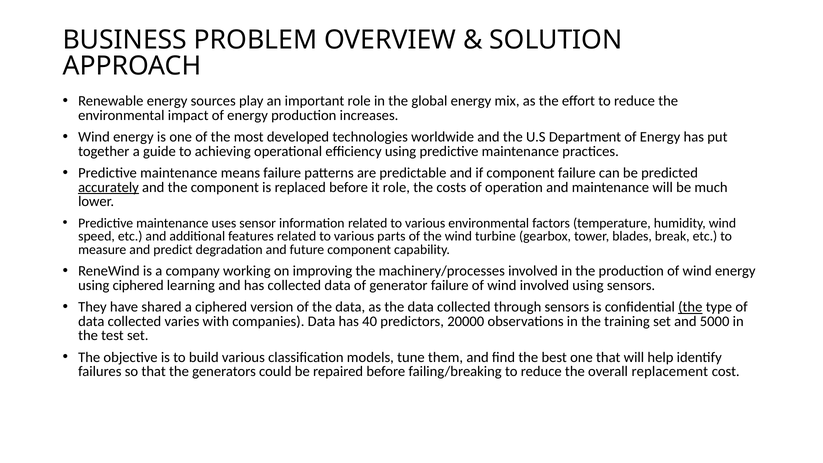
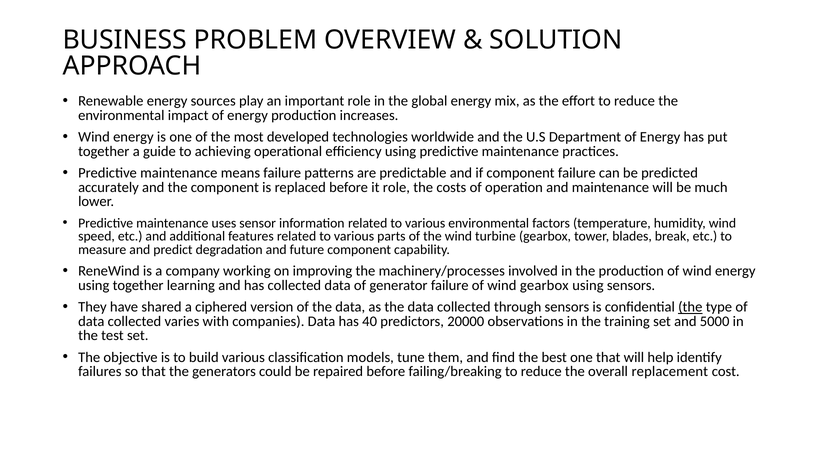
accurately underline: present -> none
using ciphered: ciphered -> together
wind involved: involved -> gearbox
